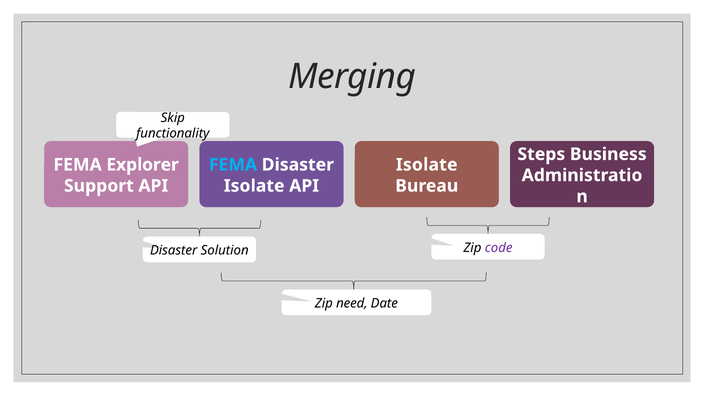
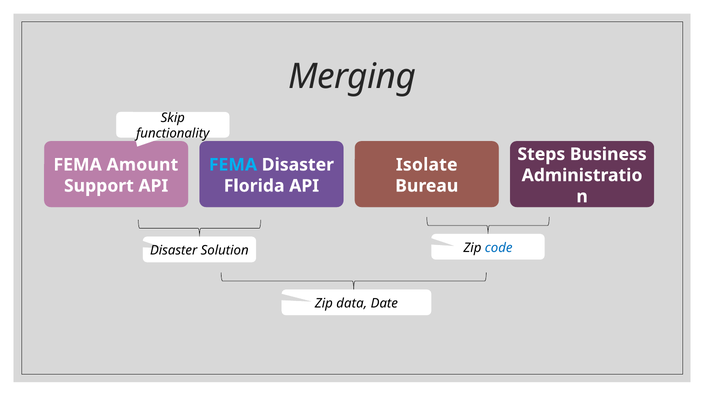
Explorer: Explorer -> Amount
Isolate at (254, 186): Isolate -> Florida
code colour: purple -> blue
need: need -> data
